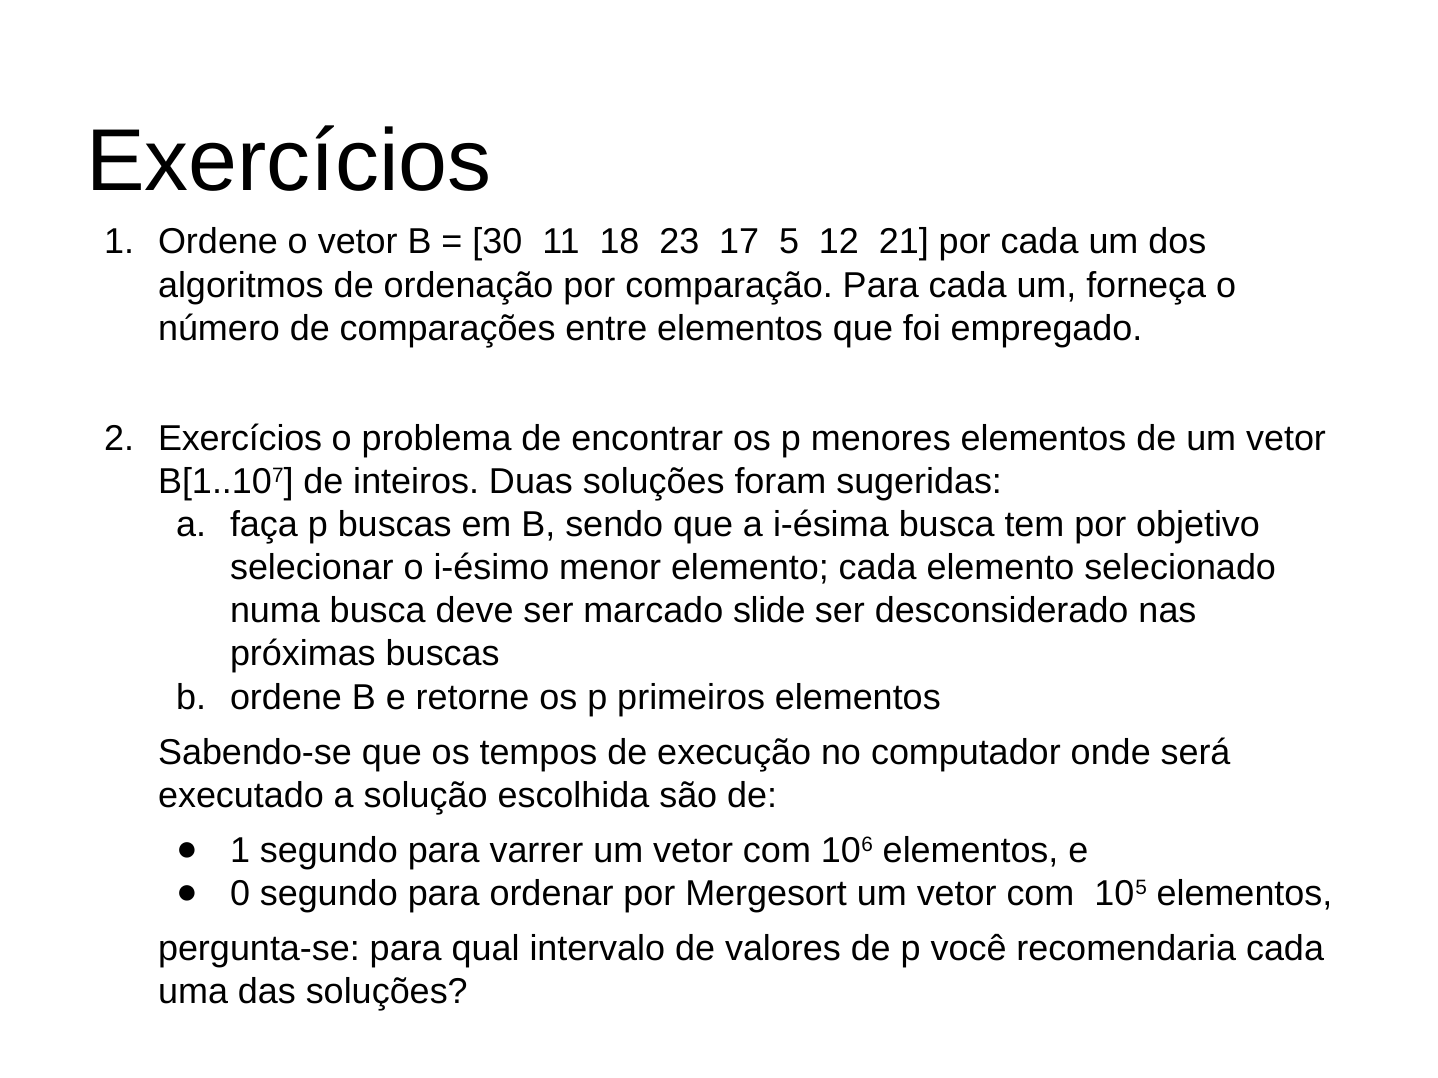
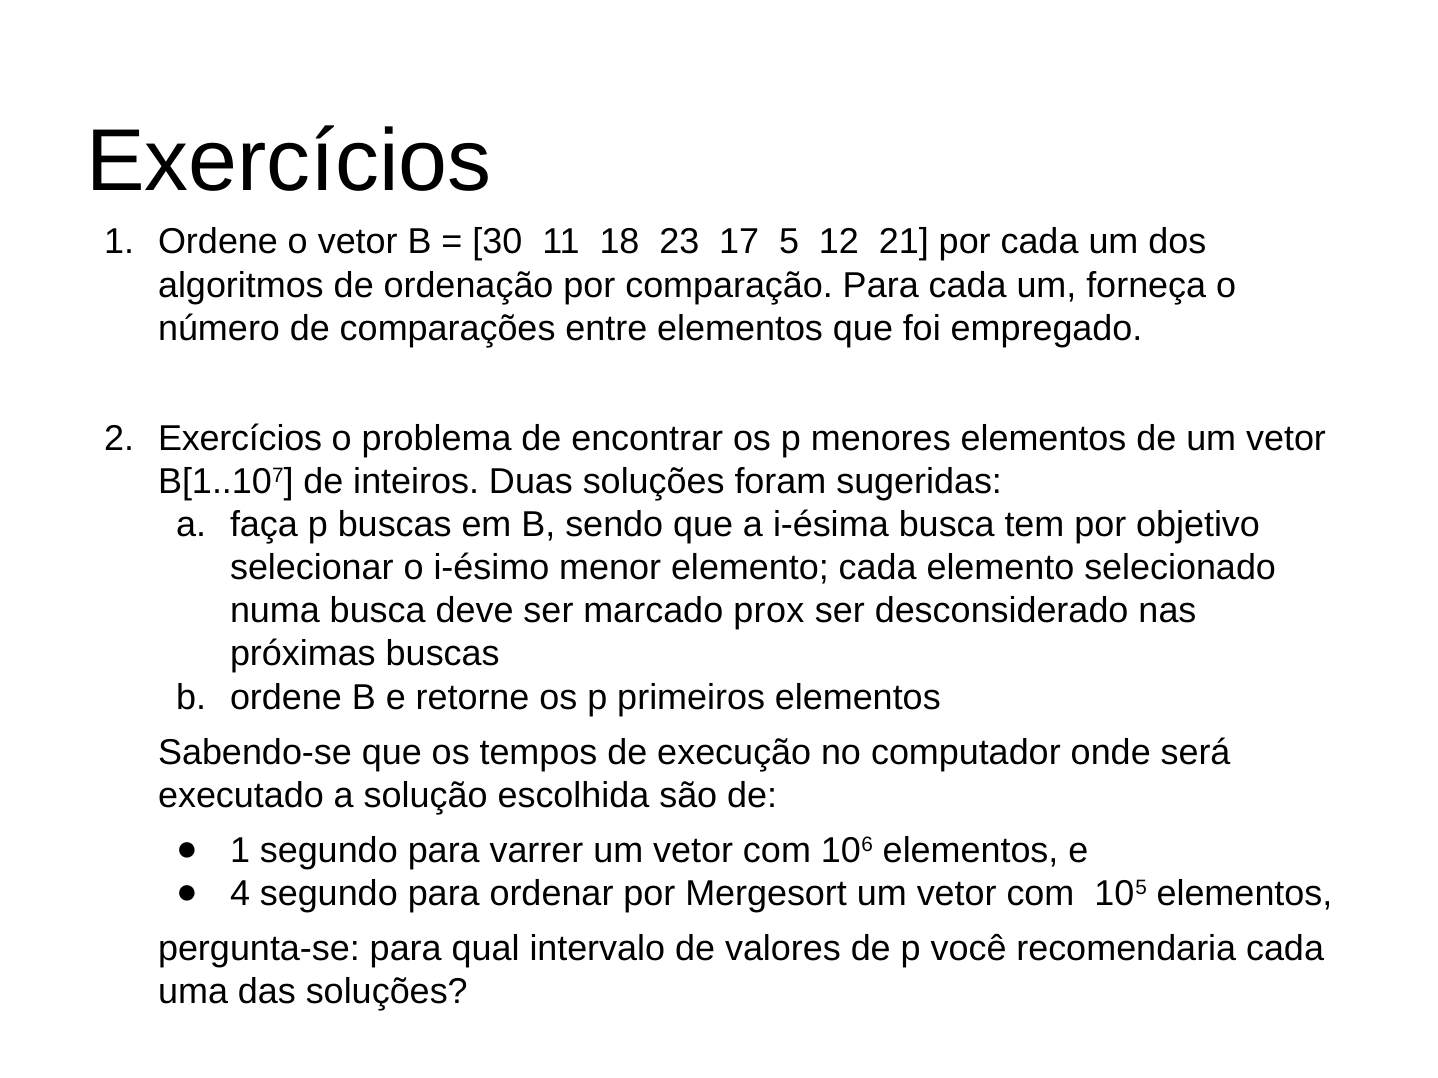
slide: slide -> prox
0: 0 -> 4
